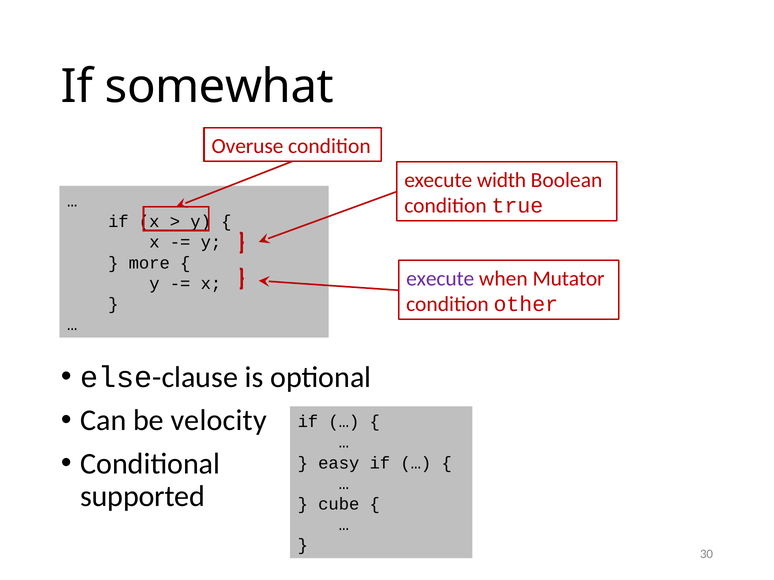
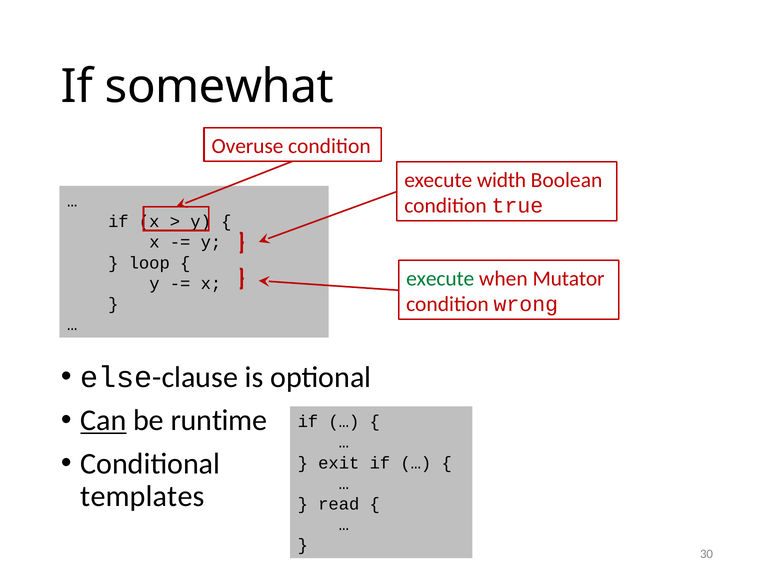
more: more -> loop
execute at (440, 279) colour: purple -> green
other: other -> wrong
Can underline: none -> present
velocity: velocity -> runtime
easy: easy -> exit
supported: supported -> templates
cube: cube -> read
